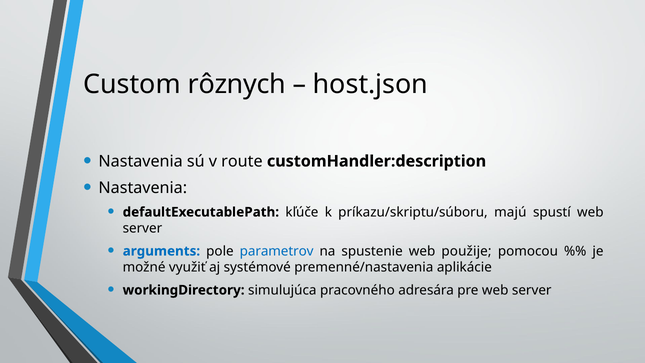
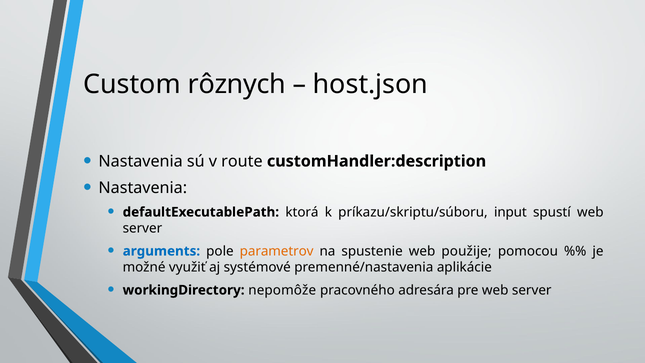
kľúče: kľúče -> ktorá
majú: majú -> input
parametrov colour: blue -> orange
simulujúca: simulujúca -> nepomôže
